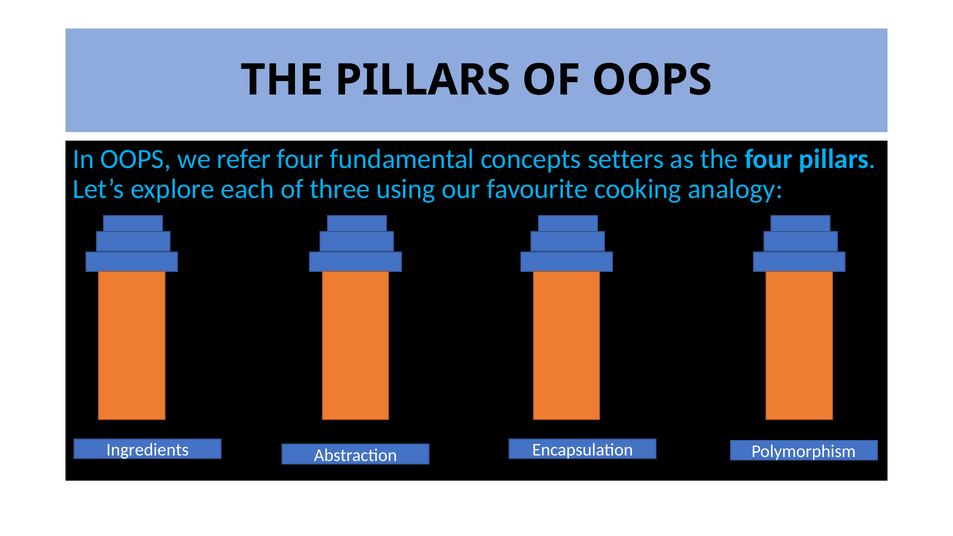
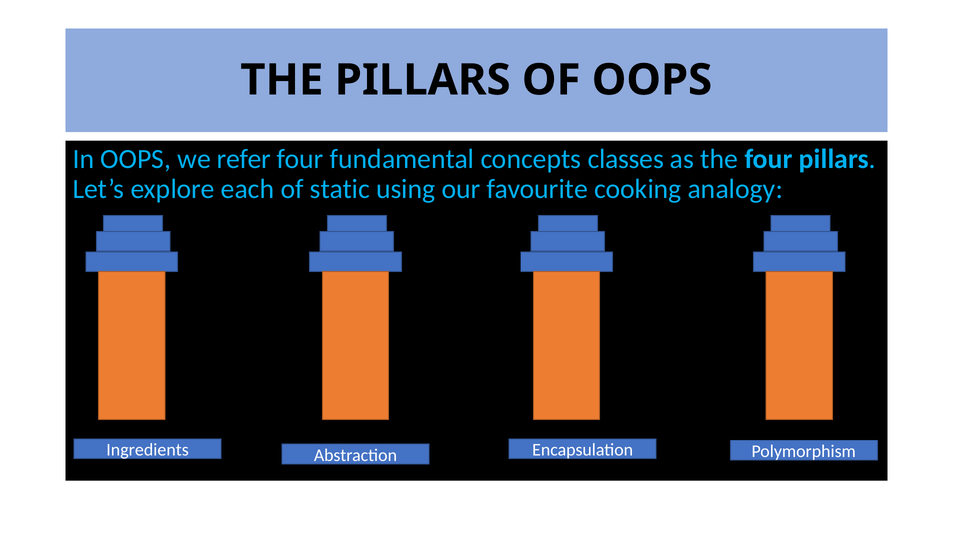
setters: setters -> classes
three: three -> static
